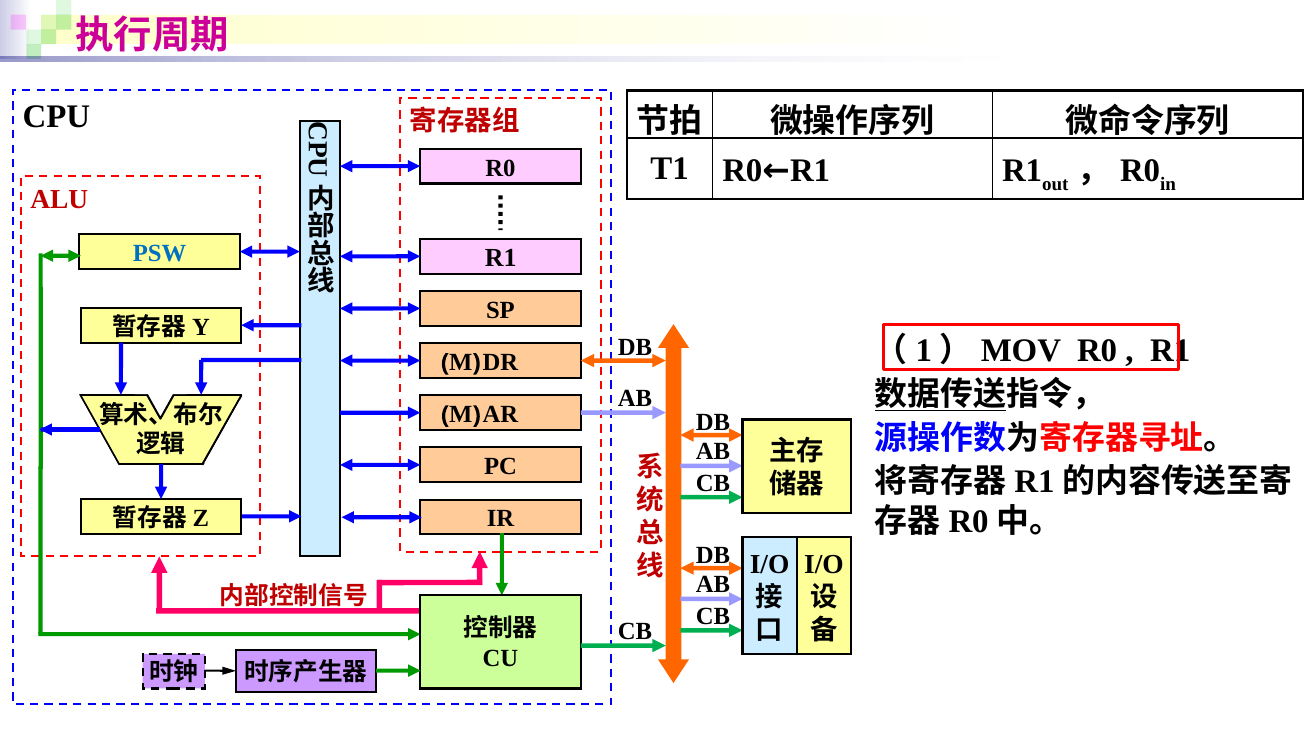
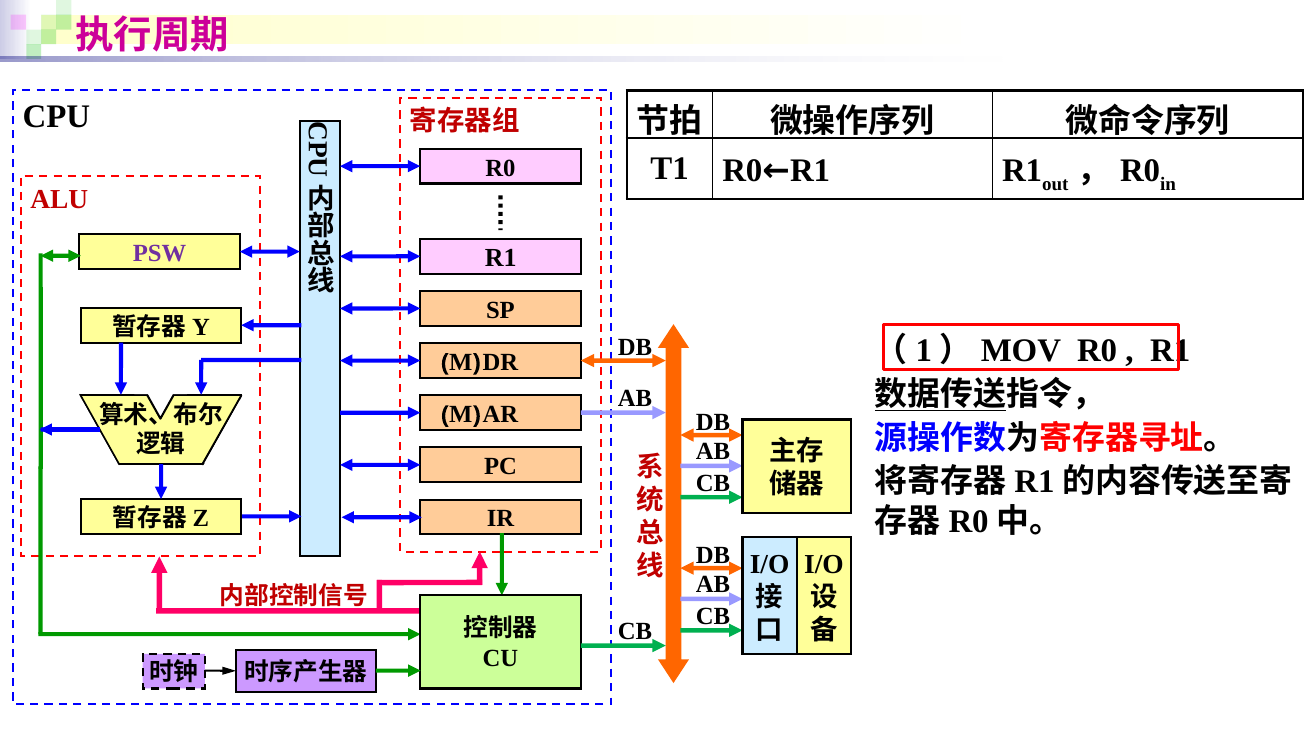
PSW colour: blue -> purple
